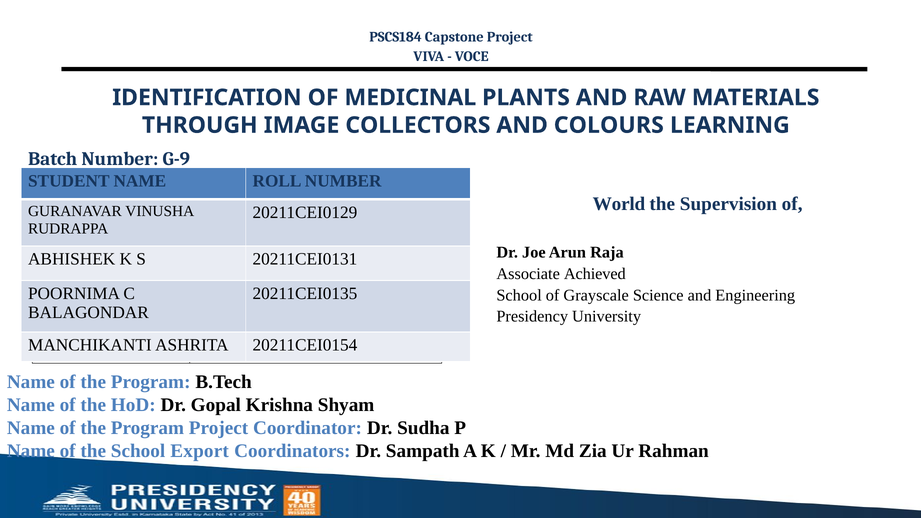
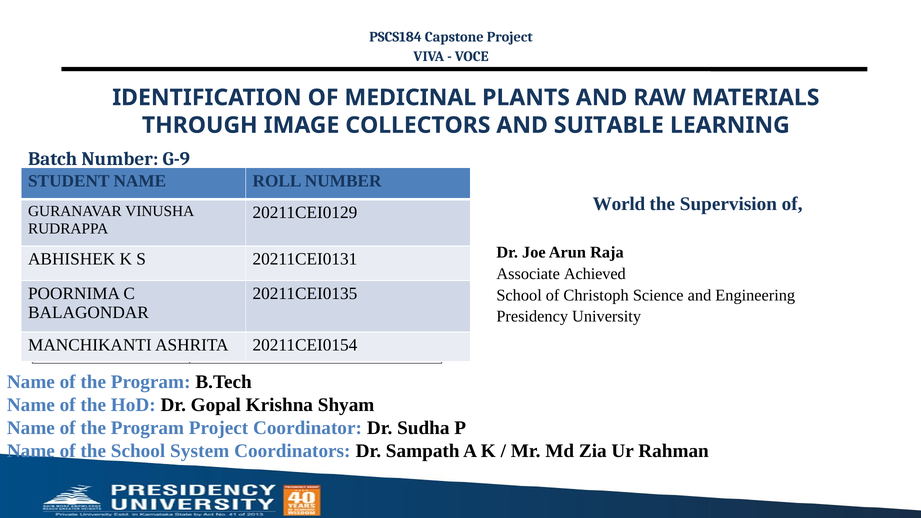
COLOURS: COLOURS -> SUITABLE
Grayscale: Grayscale -> Christoph
Export: Export -> System
